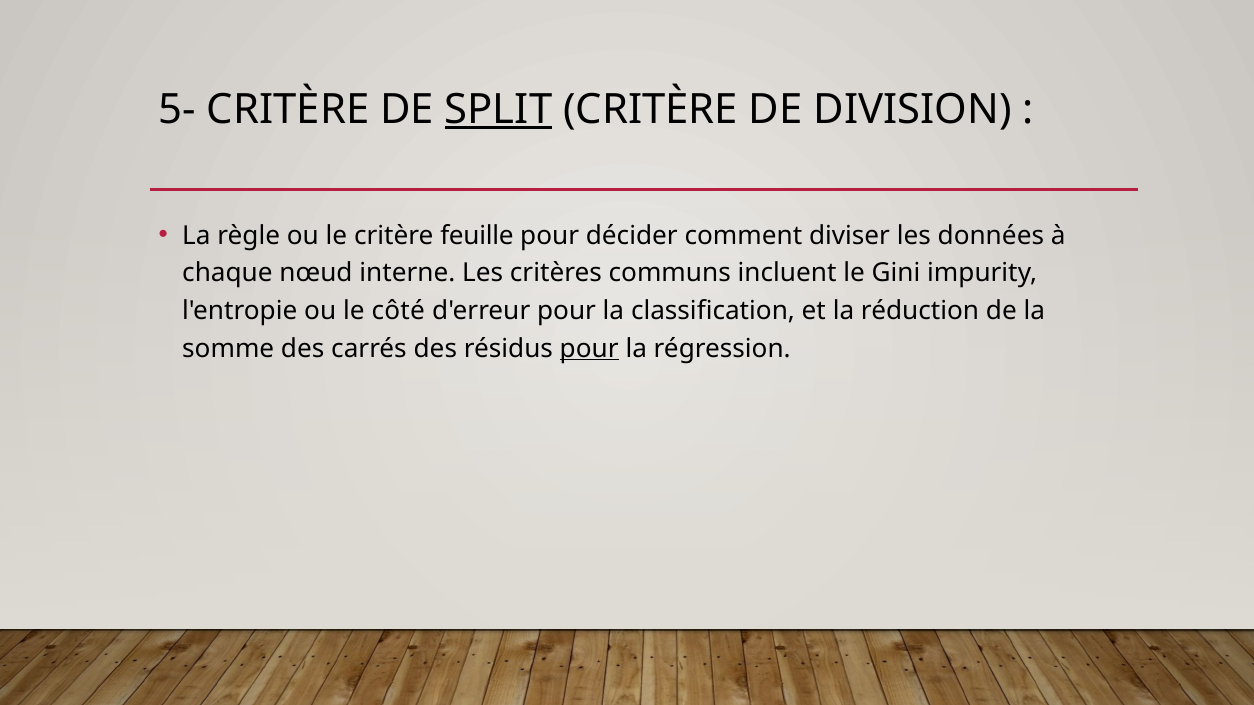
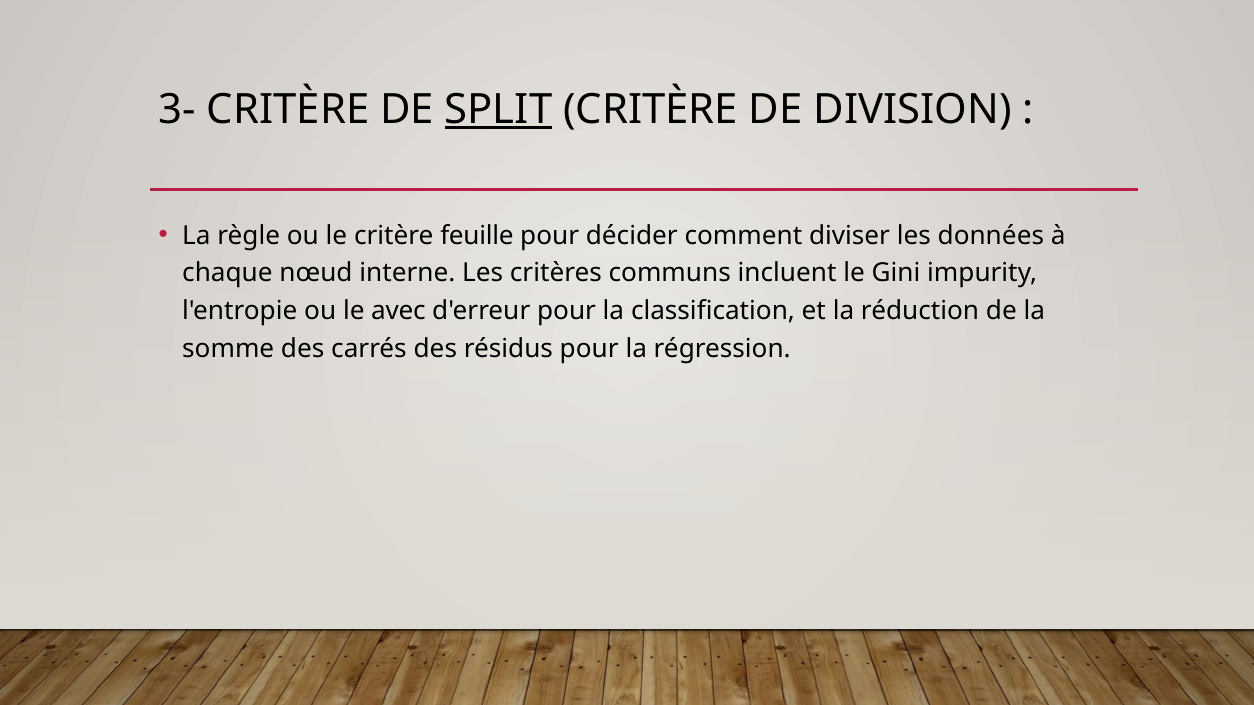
5-: 5- -> 3-
côté: côté -> avec
pour at (589, 349) underline: present -> none
